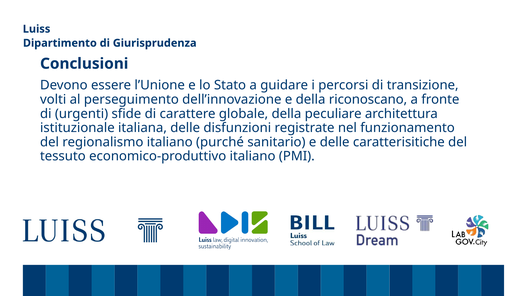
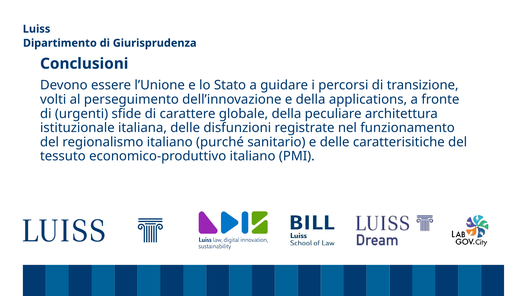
riconoscano: riconoscano -> applications
